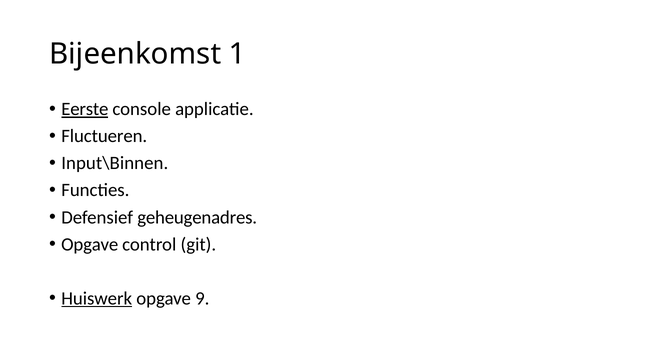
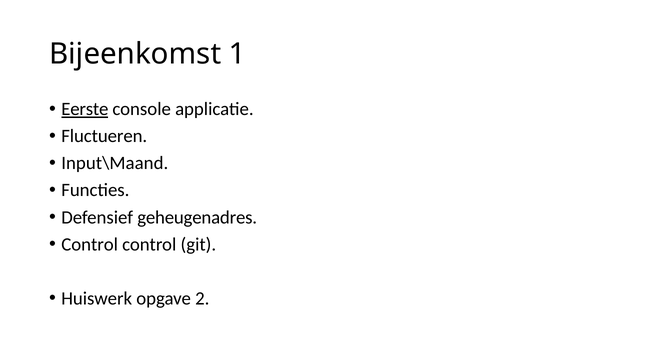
Input\Binnen: Input\Binnen -> Input\Maand
Opgave at (90, 244): Opgave -> Control
Huiswerk underline: present -> none
9: 9 -> 2
